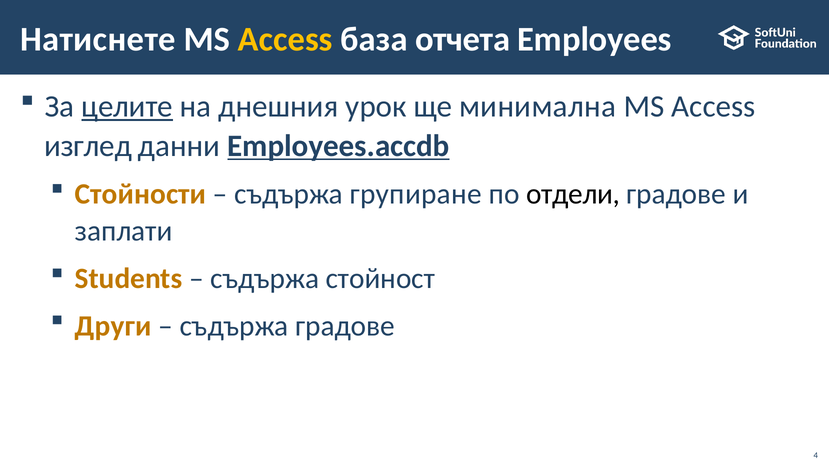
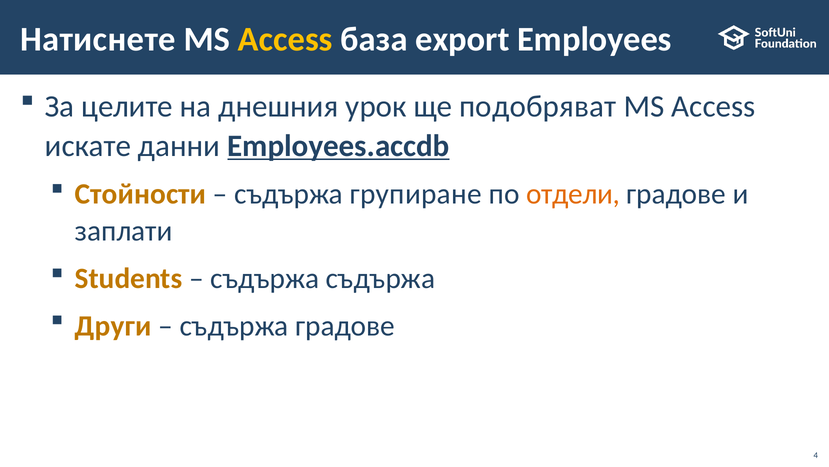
отчета: отчета -> export
целите underline: present -> none
минимална: минимална -> подобряват
изглед: изглед -> искате
отдели colour: black -> orange
съдържа стойност: стойност -> съдържа
